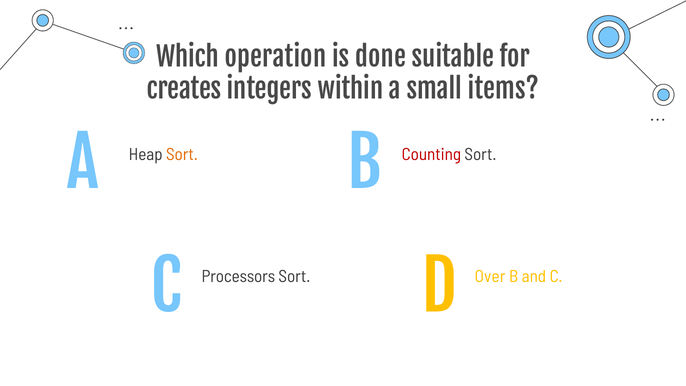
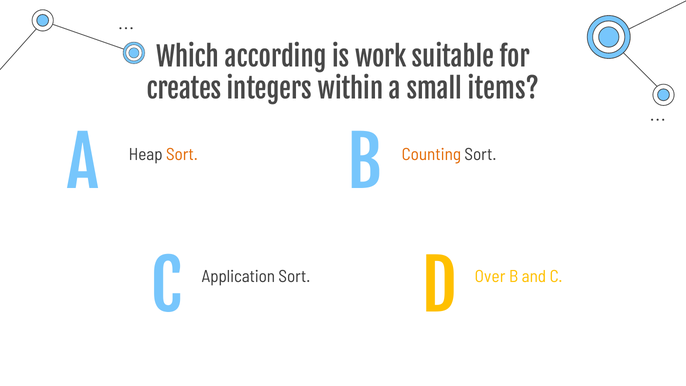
operation: operation -> according
done: done -> work
Counting colour: red -> orange
Processors: Processors -> Application
